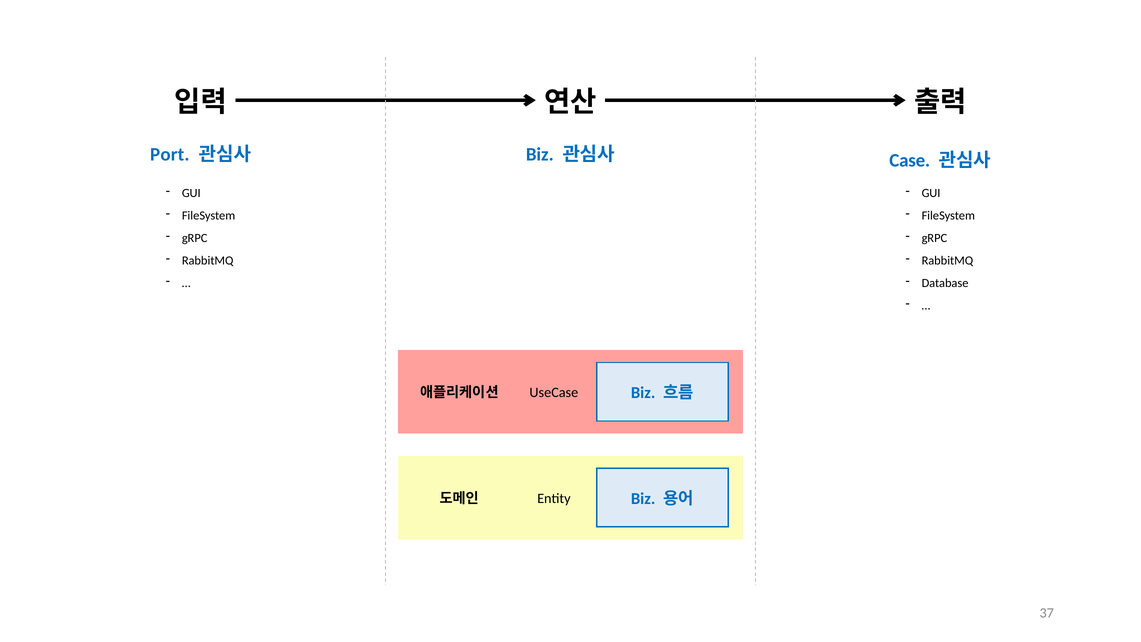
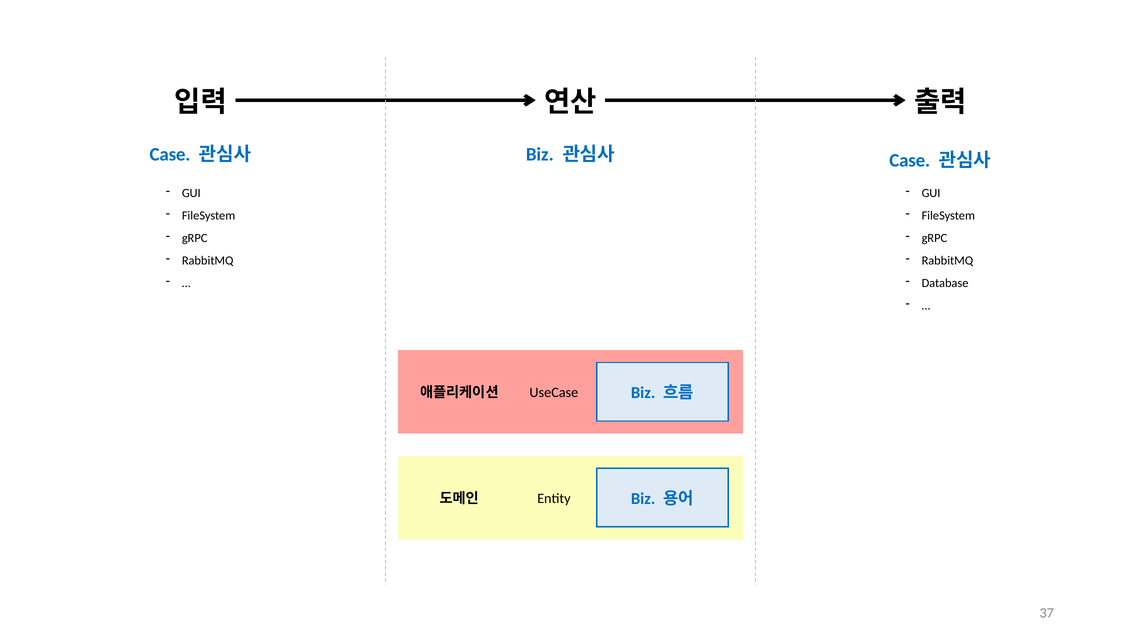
Port at (170, 155): Port -> Case
